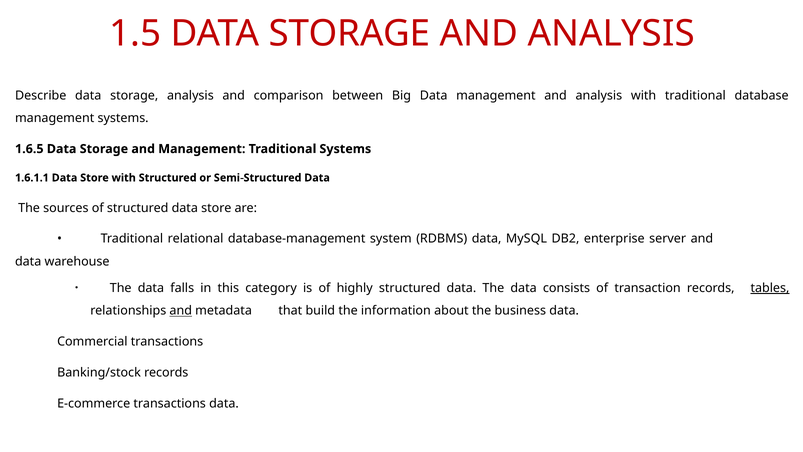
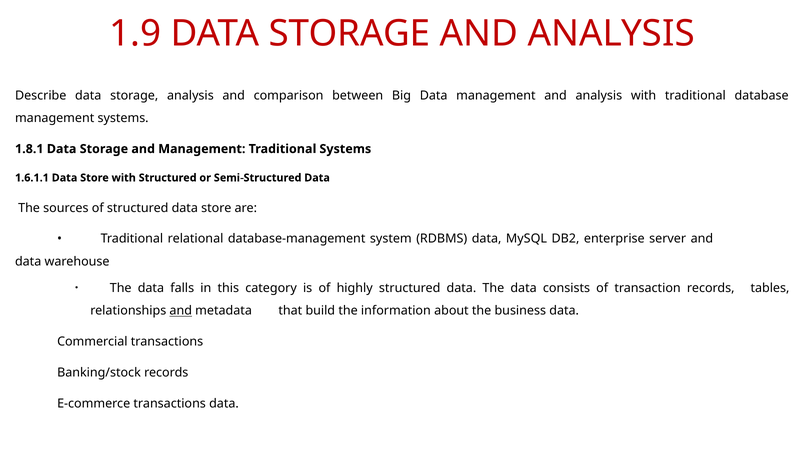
1.5: 1.5 -> 1.9
1.6.5: 1.6.5 -> 1.8.1
tables underline: present -> none
